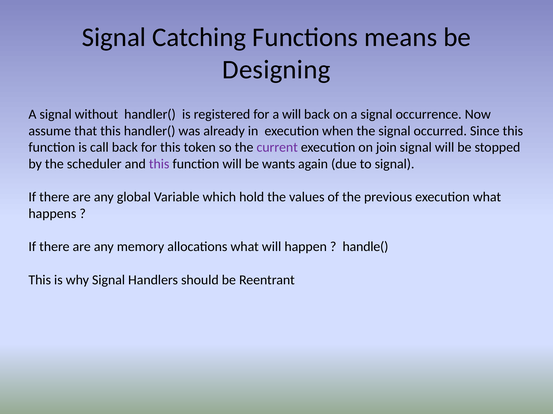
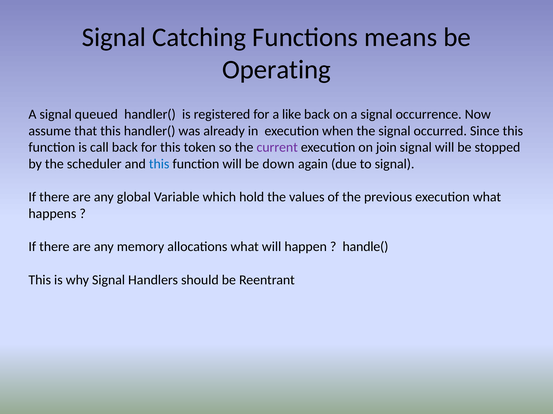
Designing: Designing -> Operating
without: without -> queued
a will: will -> like
this at (159, 164) colour: purple -> blue
wants: wants -> down
